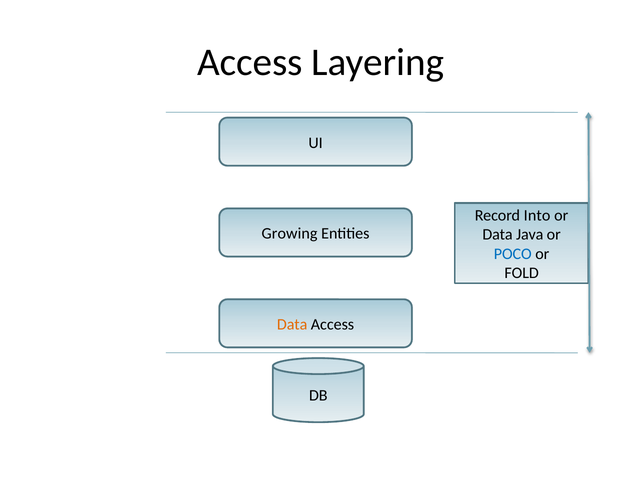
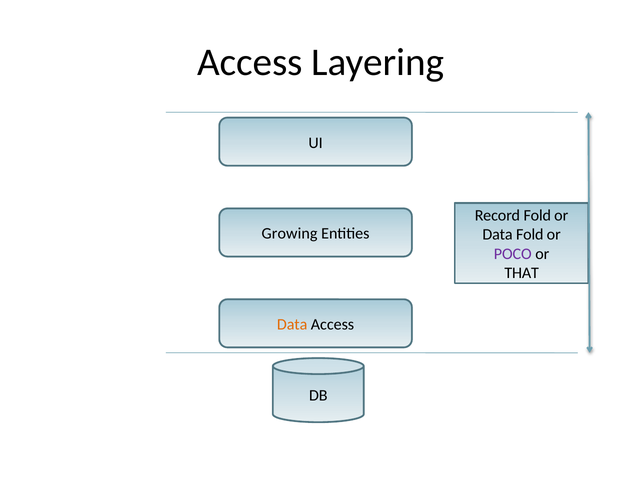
Record Into: Into -> Fold
Data Java: Java -> Fold
POCO colour: blue -> purple
FOLD: FOLD -> THAT
